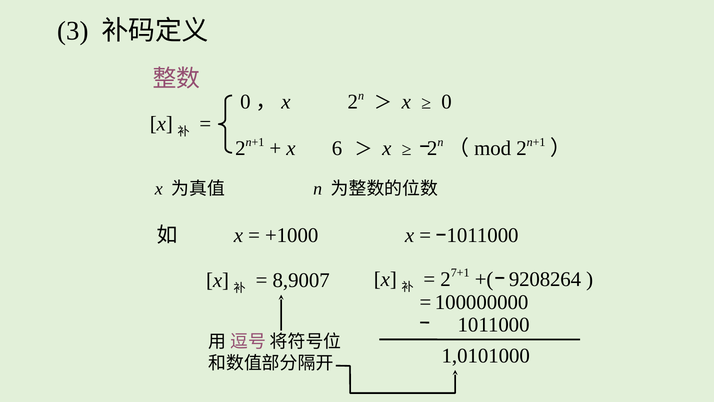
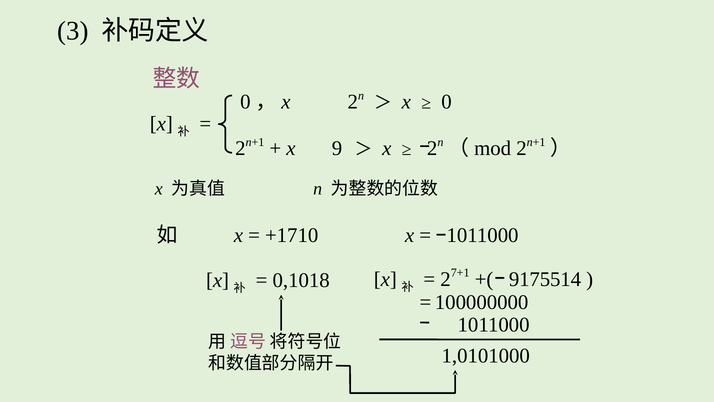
6: 6 -> 9
+1000: +1000 -> +1710
9208264: 9208264 -> 9175514
8,9007: 8,9007 -> 0,1018
